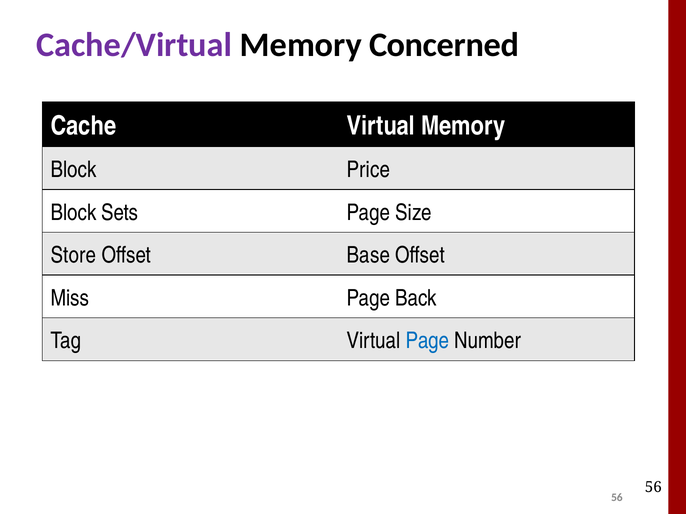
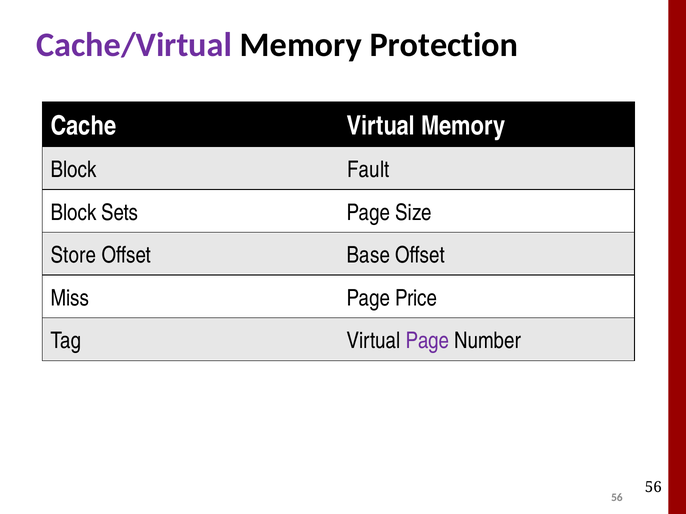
Concerned: Concerned -> Protection
Price: Price -> Fault
Back: Back -> Price
Page at (427, 341) colour: blue -> purple
